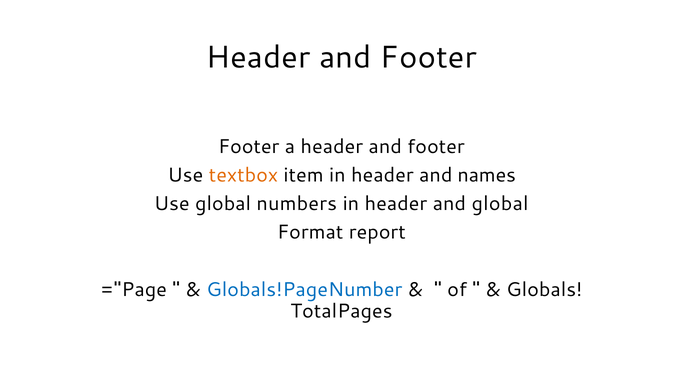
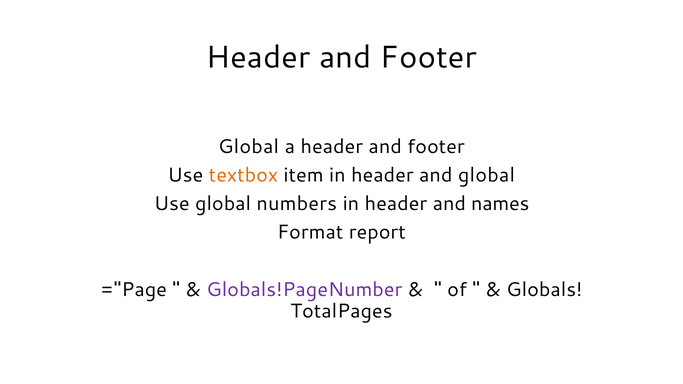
Footer at (249, 147): Footer -> Global
and names: names -> global
and global: global -> names
Globals!PageNumber colour: blue -> purple
